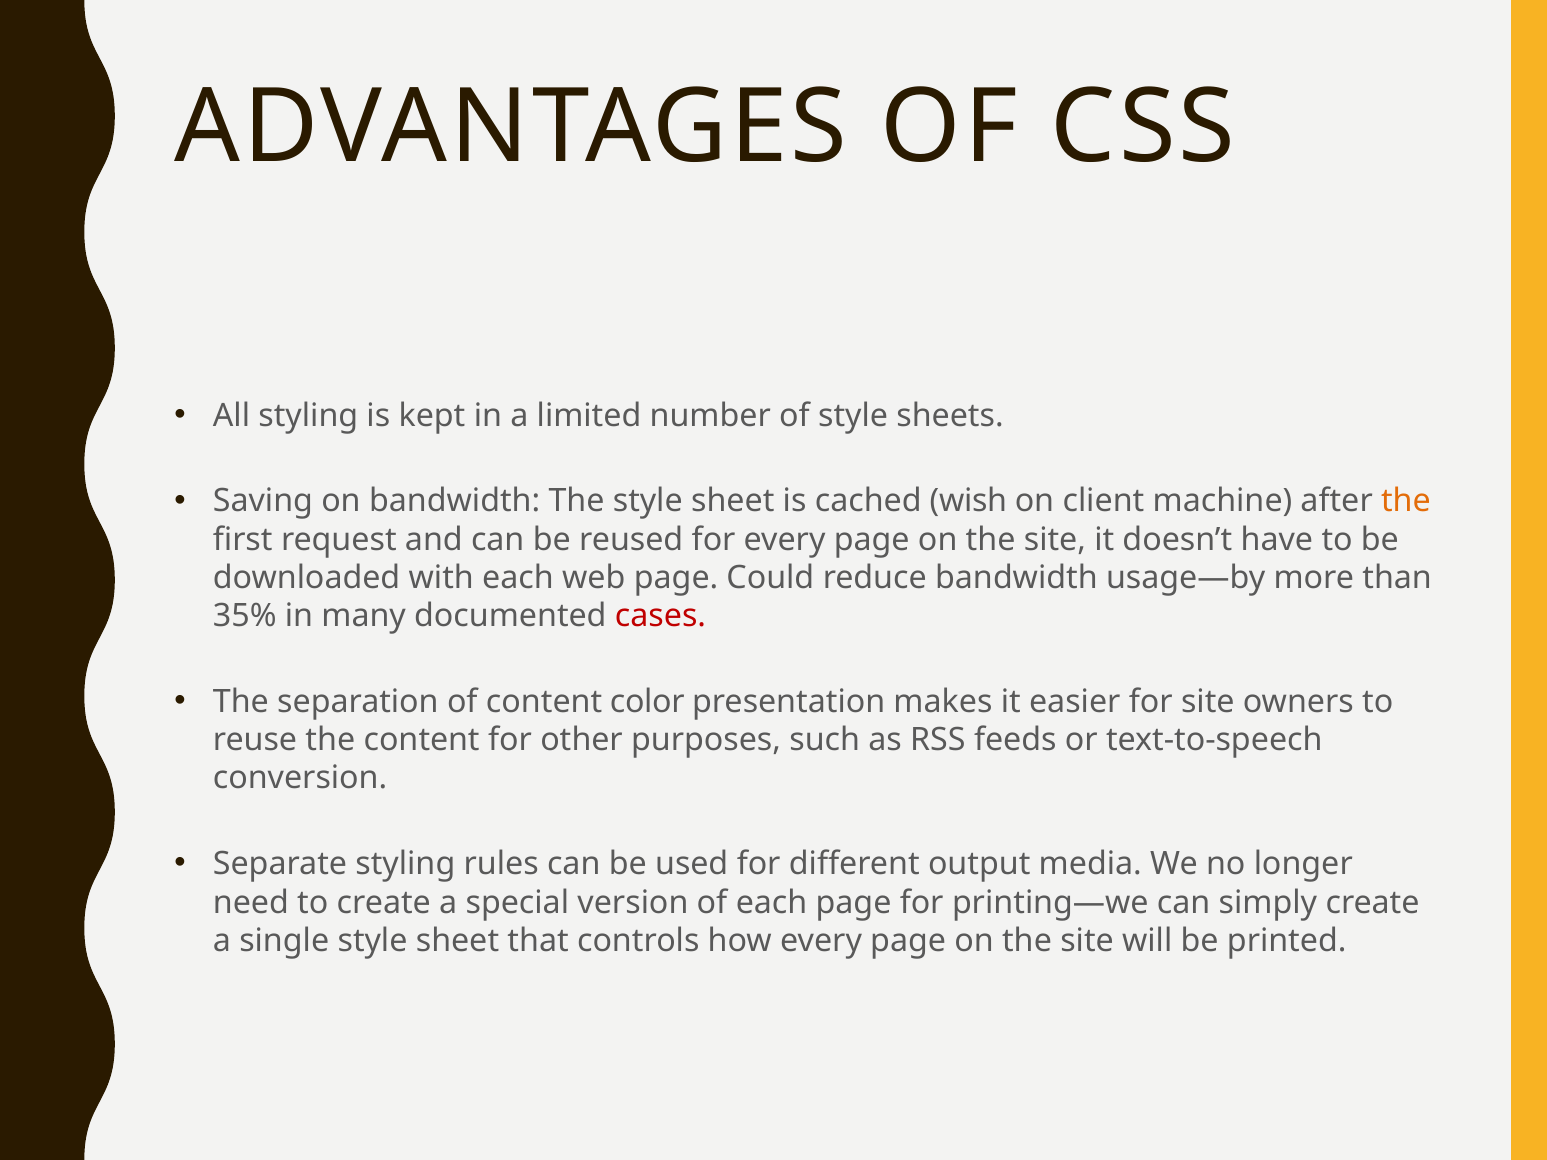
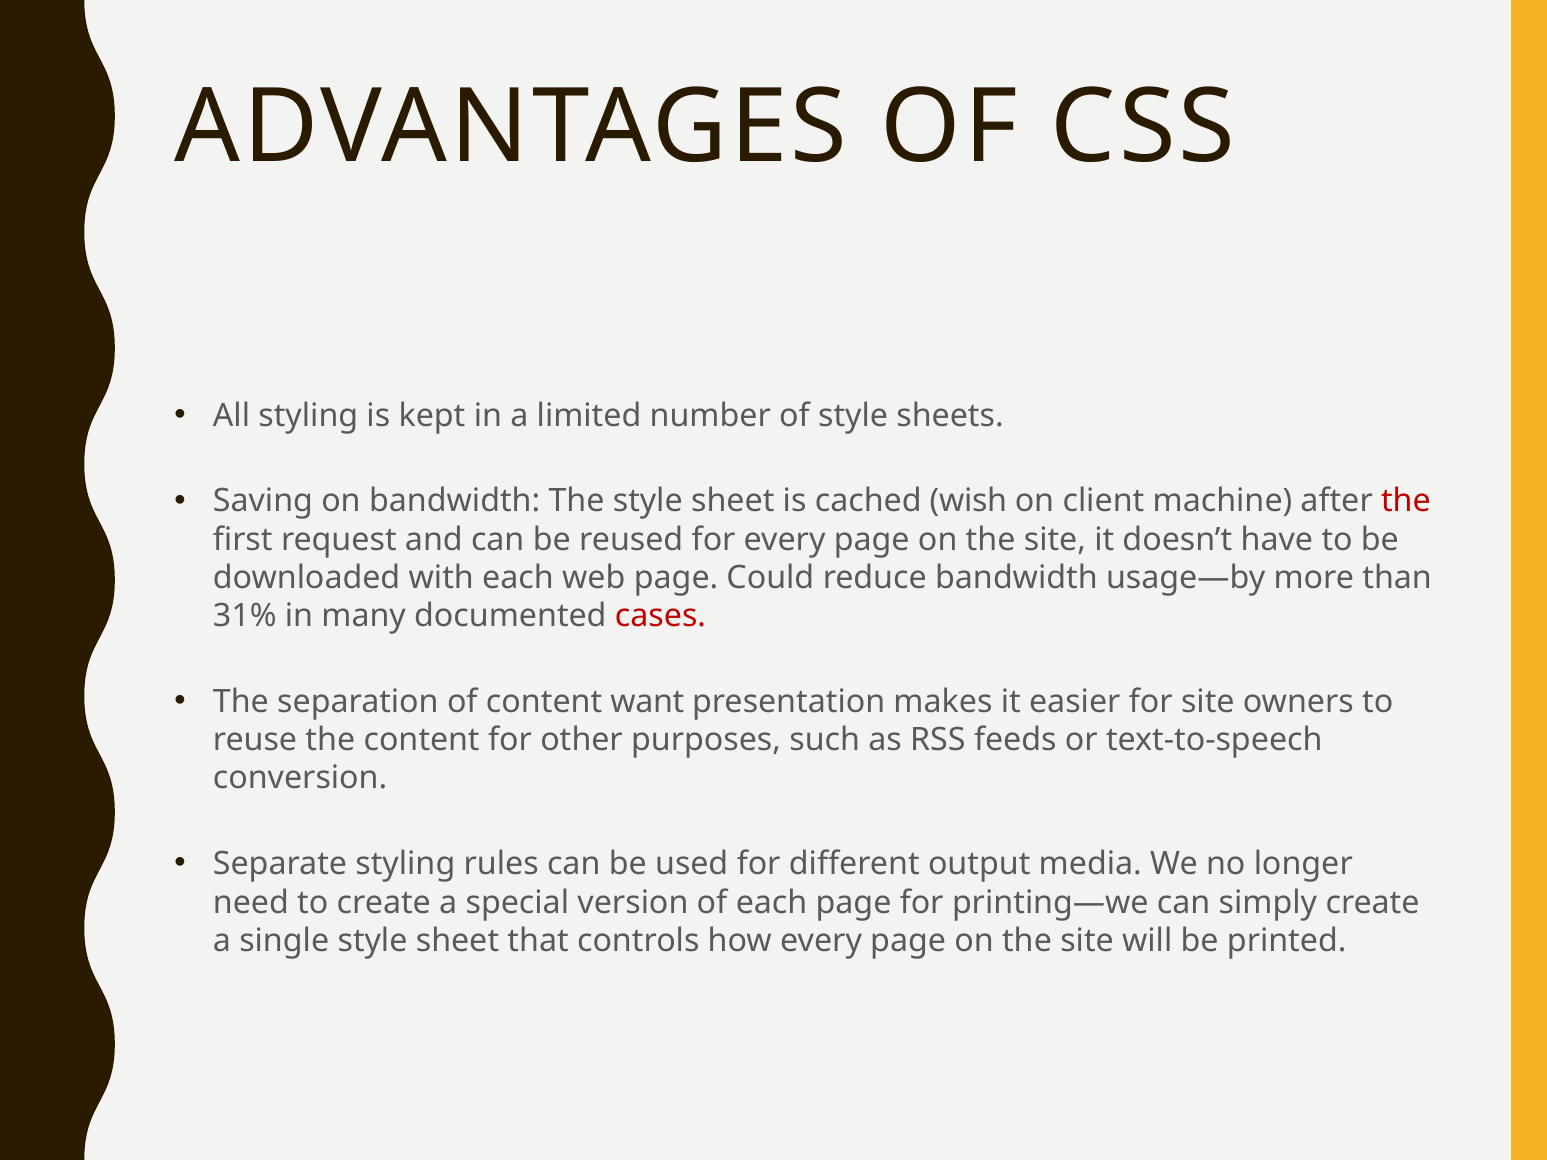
the at (1406, 501) colour: orange -> red
35%: 35% -> 31%
color: color -> want
